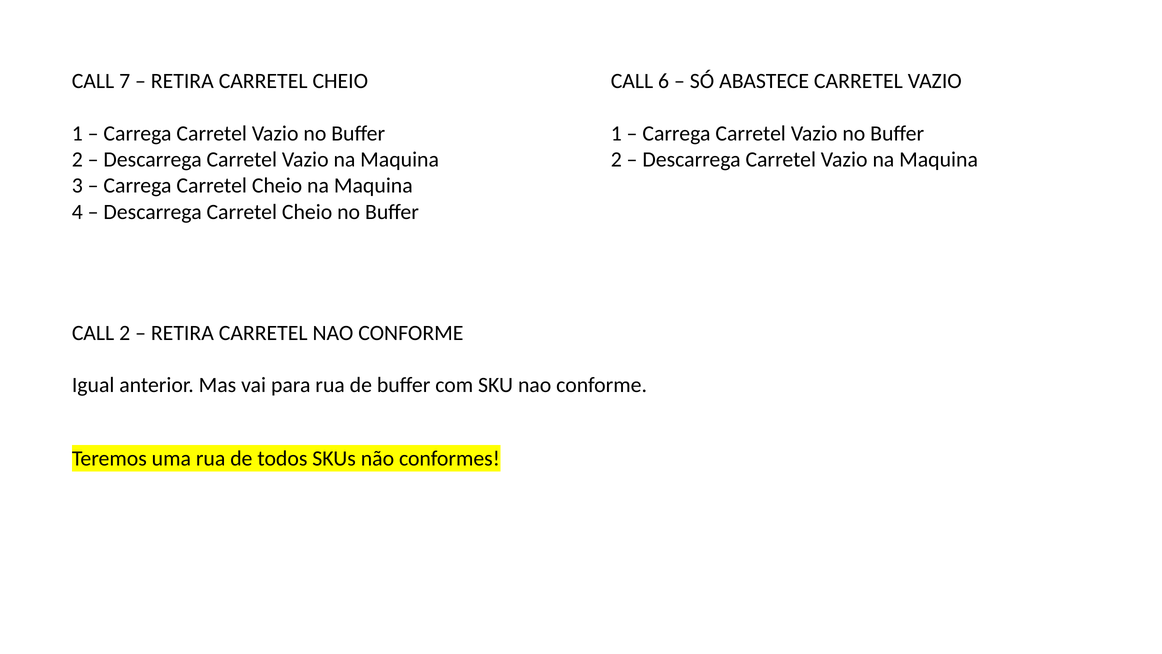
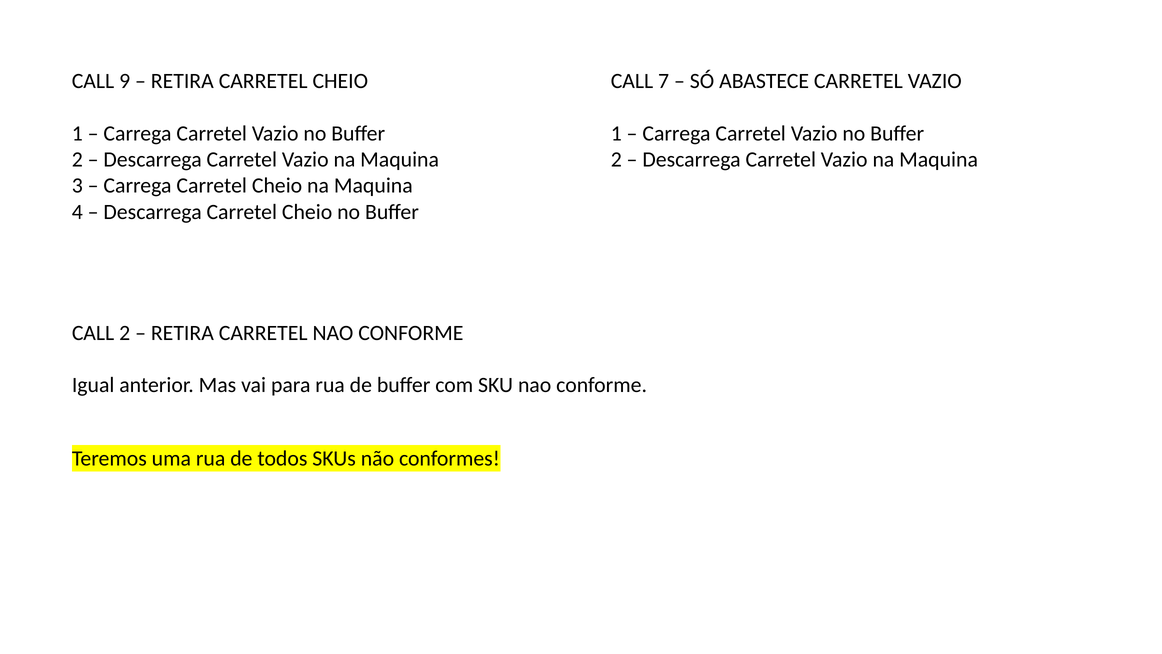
7: 7 -> 9
6: 6 -> 7
